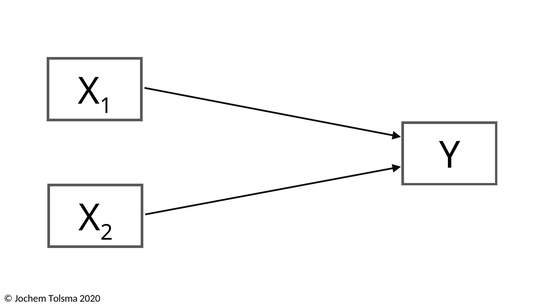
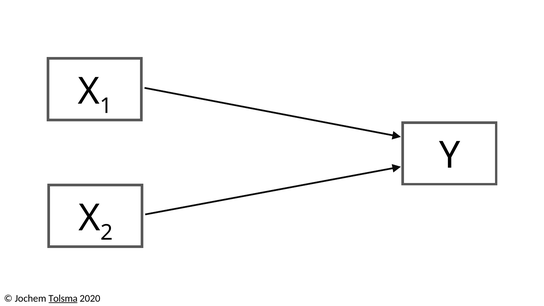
Tolsma underline: none -> present
